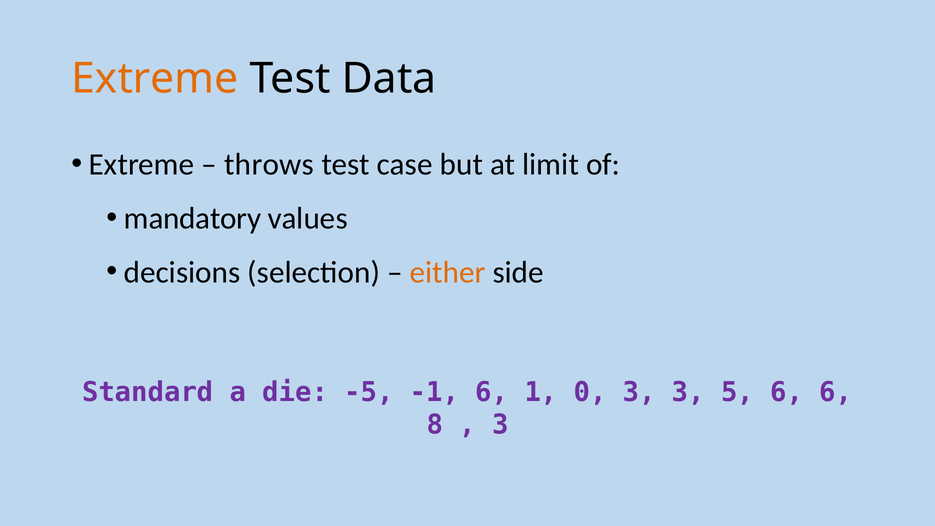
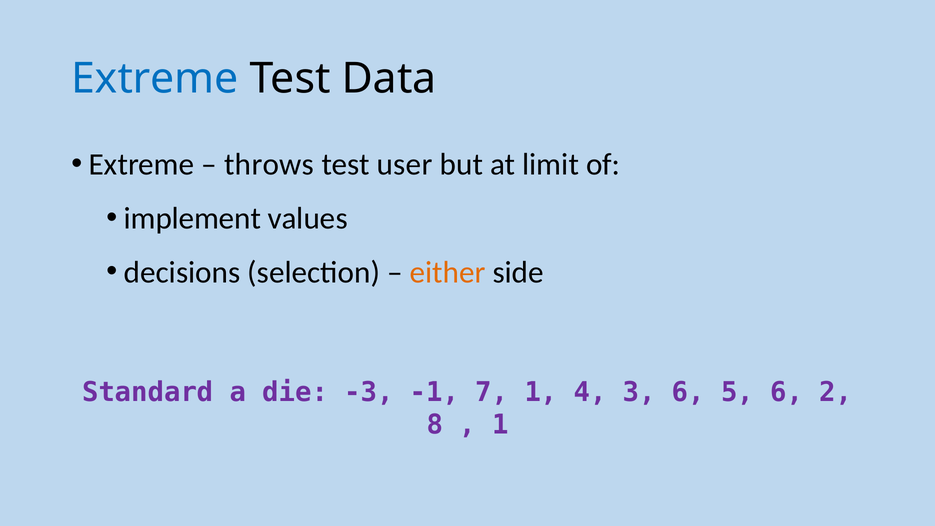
Extreme at (155, 79) colour: orange -> blue
case: case -> user
mandatory: mandatory -> implement
-5: -5 -> -3
-1 6: 6 -> 7
0: 0 -> 4
3 3: 3 -> 6
6 6: 6 -> 2
3 at (500, 425): 3 -> 1
